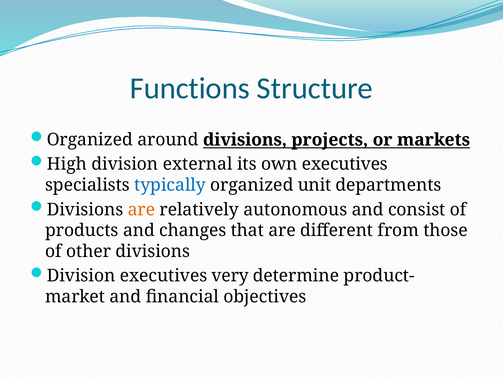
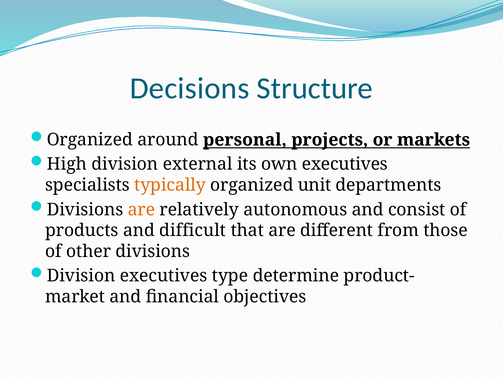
Functions: Functions -> Decisions
around divisions: divisions -> personal
typically colour: blue -> orange
changes: changes -> difficult
very: very -> type
